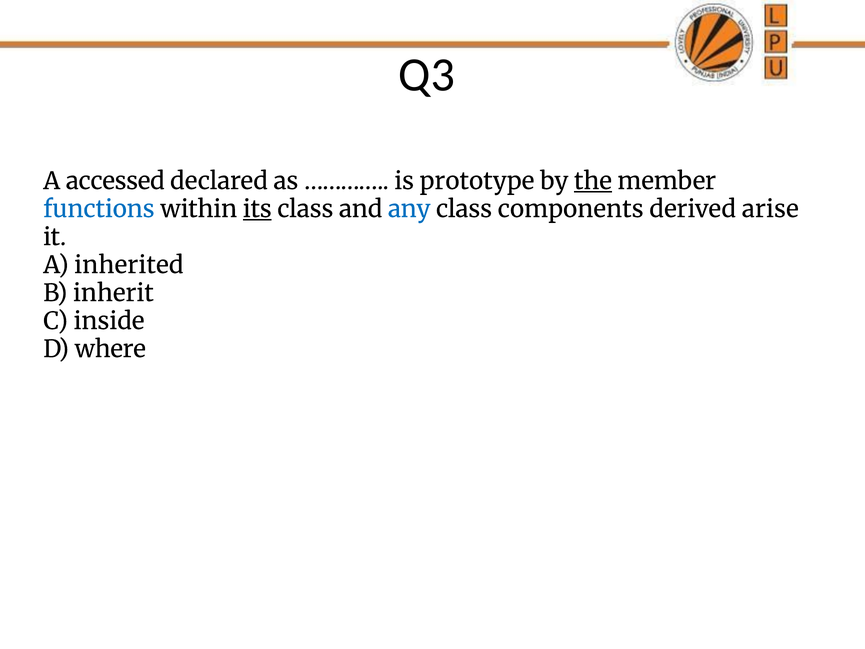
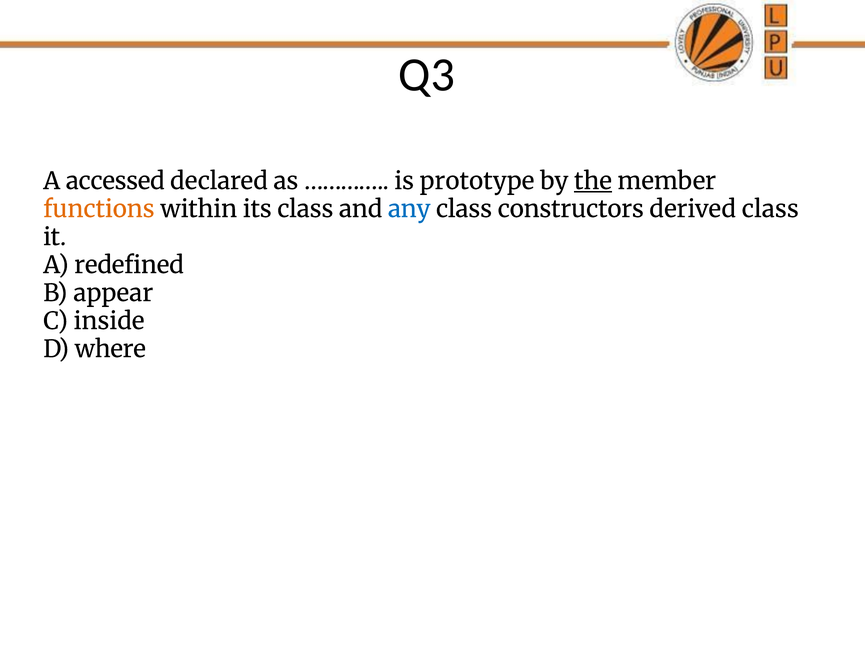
functions colour: blue -> orange
its underline: present -> none
components: components -> constructors
derived arise: arise -> class
inherited: inherited -> redefined
inherit: inherit -> appear
